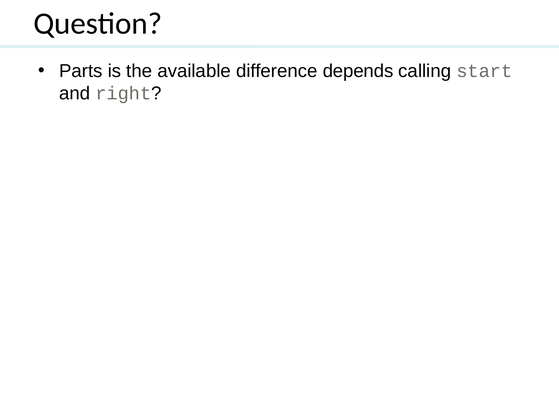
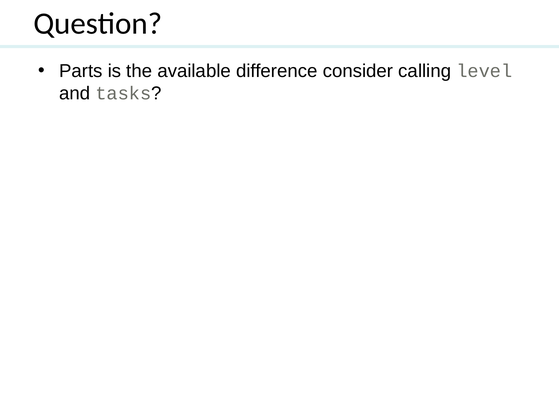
depends: depends -> consider
start: start -> level
right: right -> tasks
